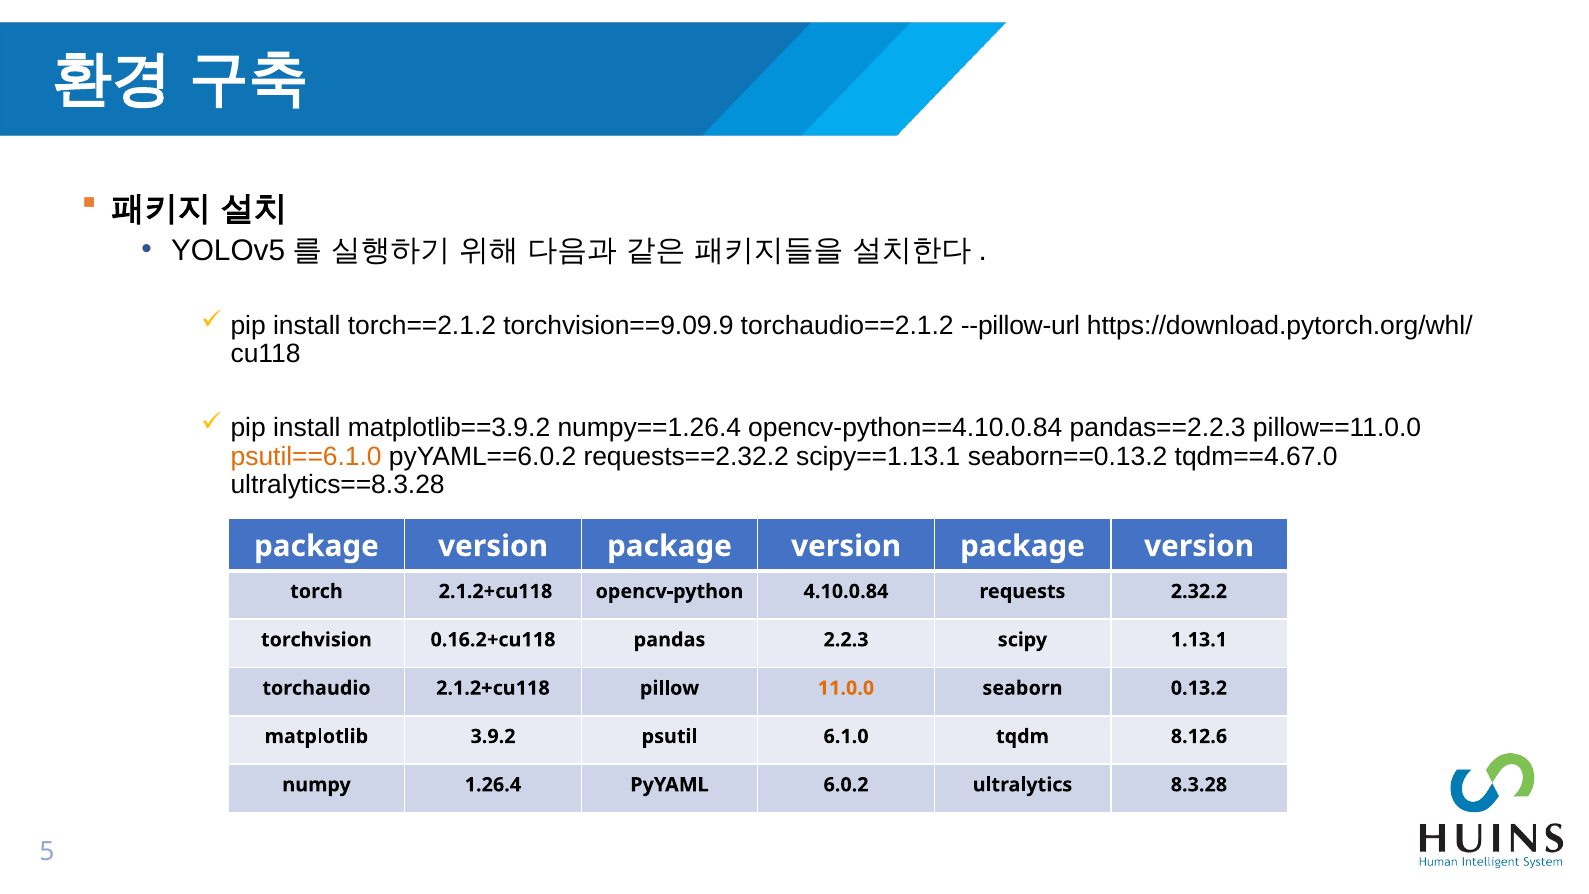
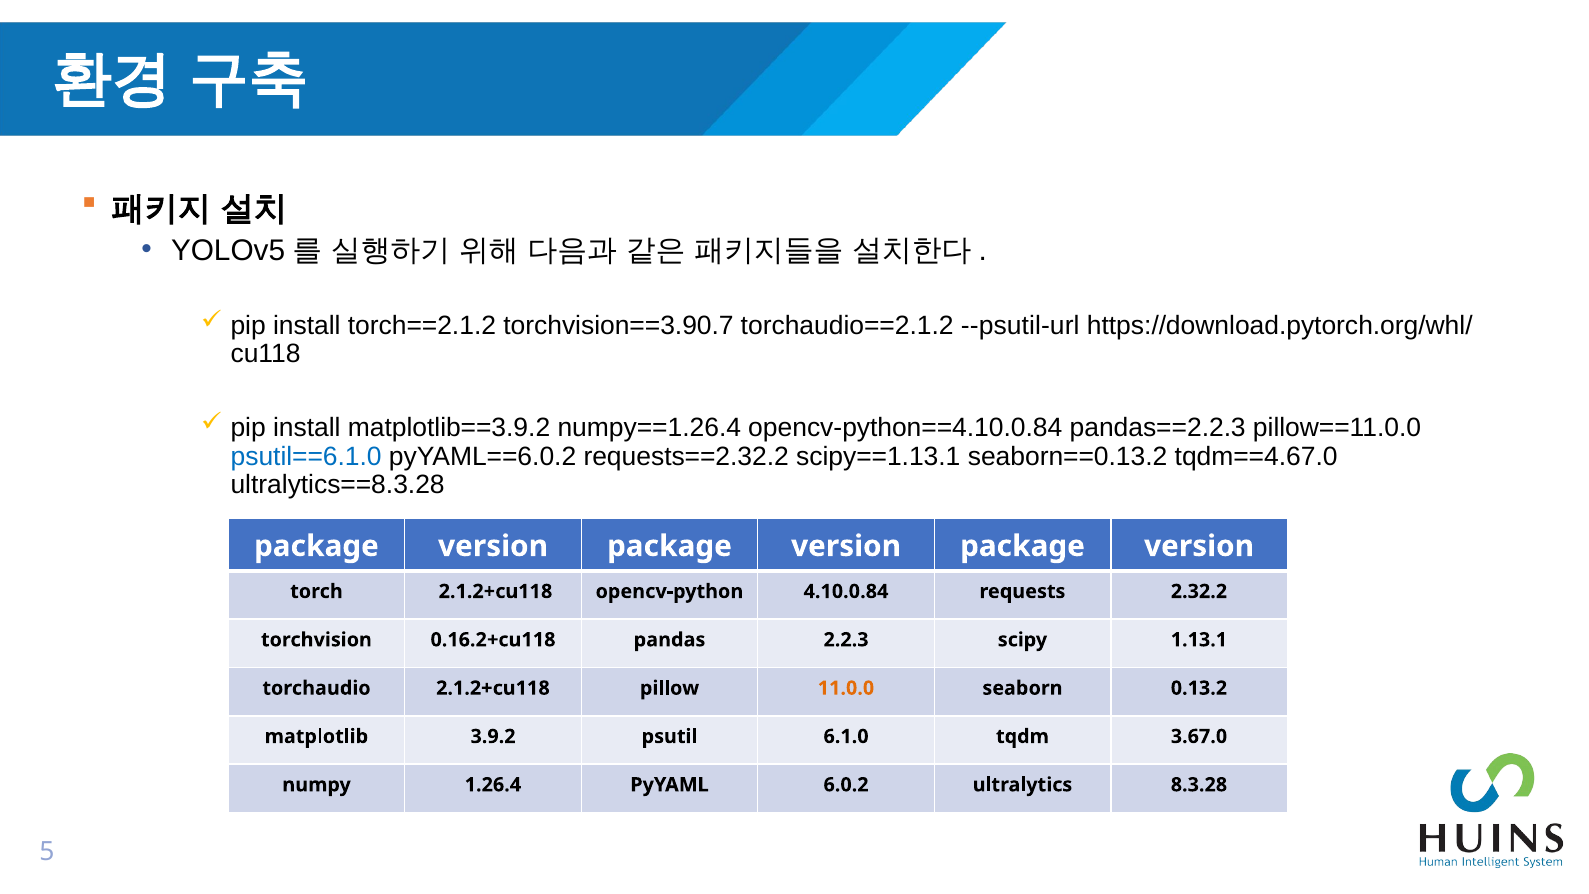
torchvision==9.09.9: torchvision==9.09.9 -> torchvision==3.90.7
--pillow-url: --pillow-url -> --psutil-url
psutil==6.1.0 colour: orange -> blue
8.12.6: 8.12.6 -> 3.67.0
